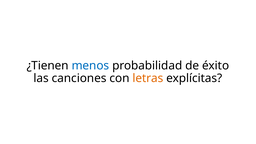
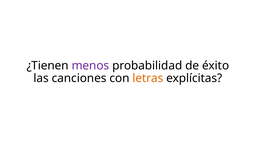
menos colour: blue -> purple
